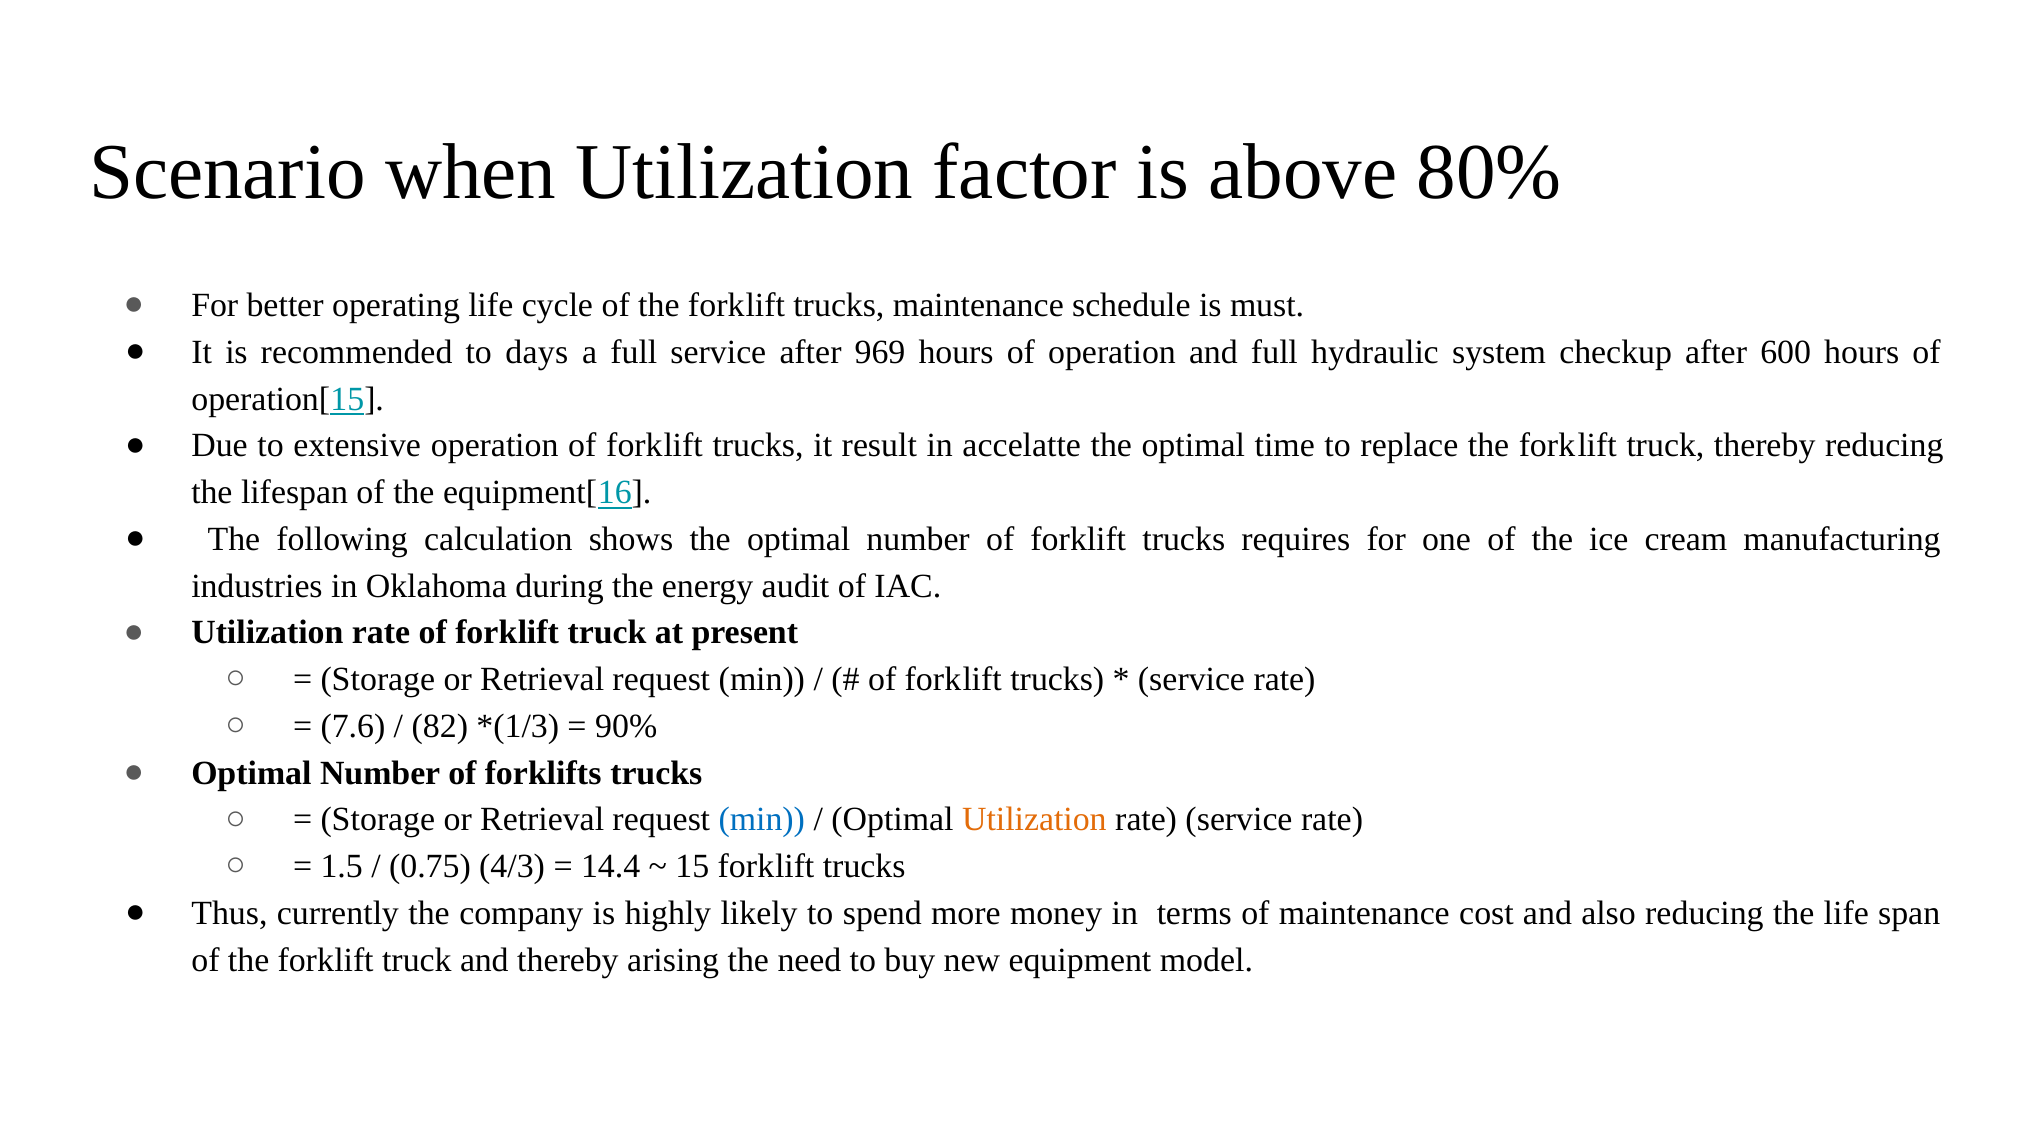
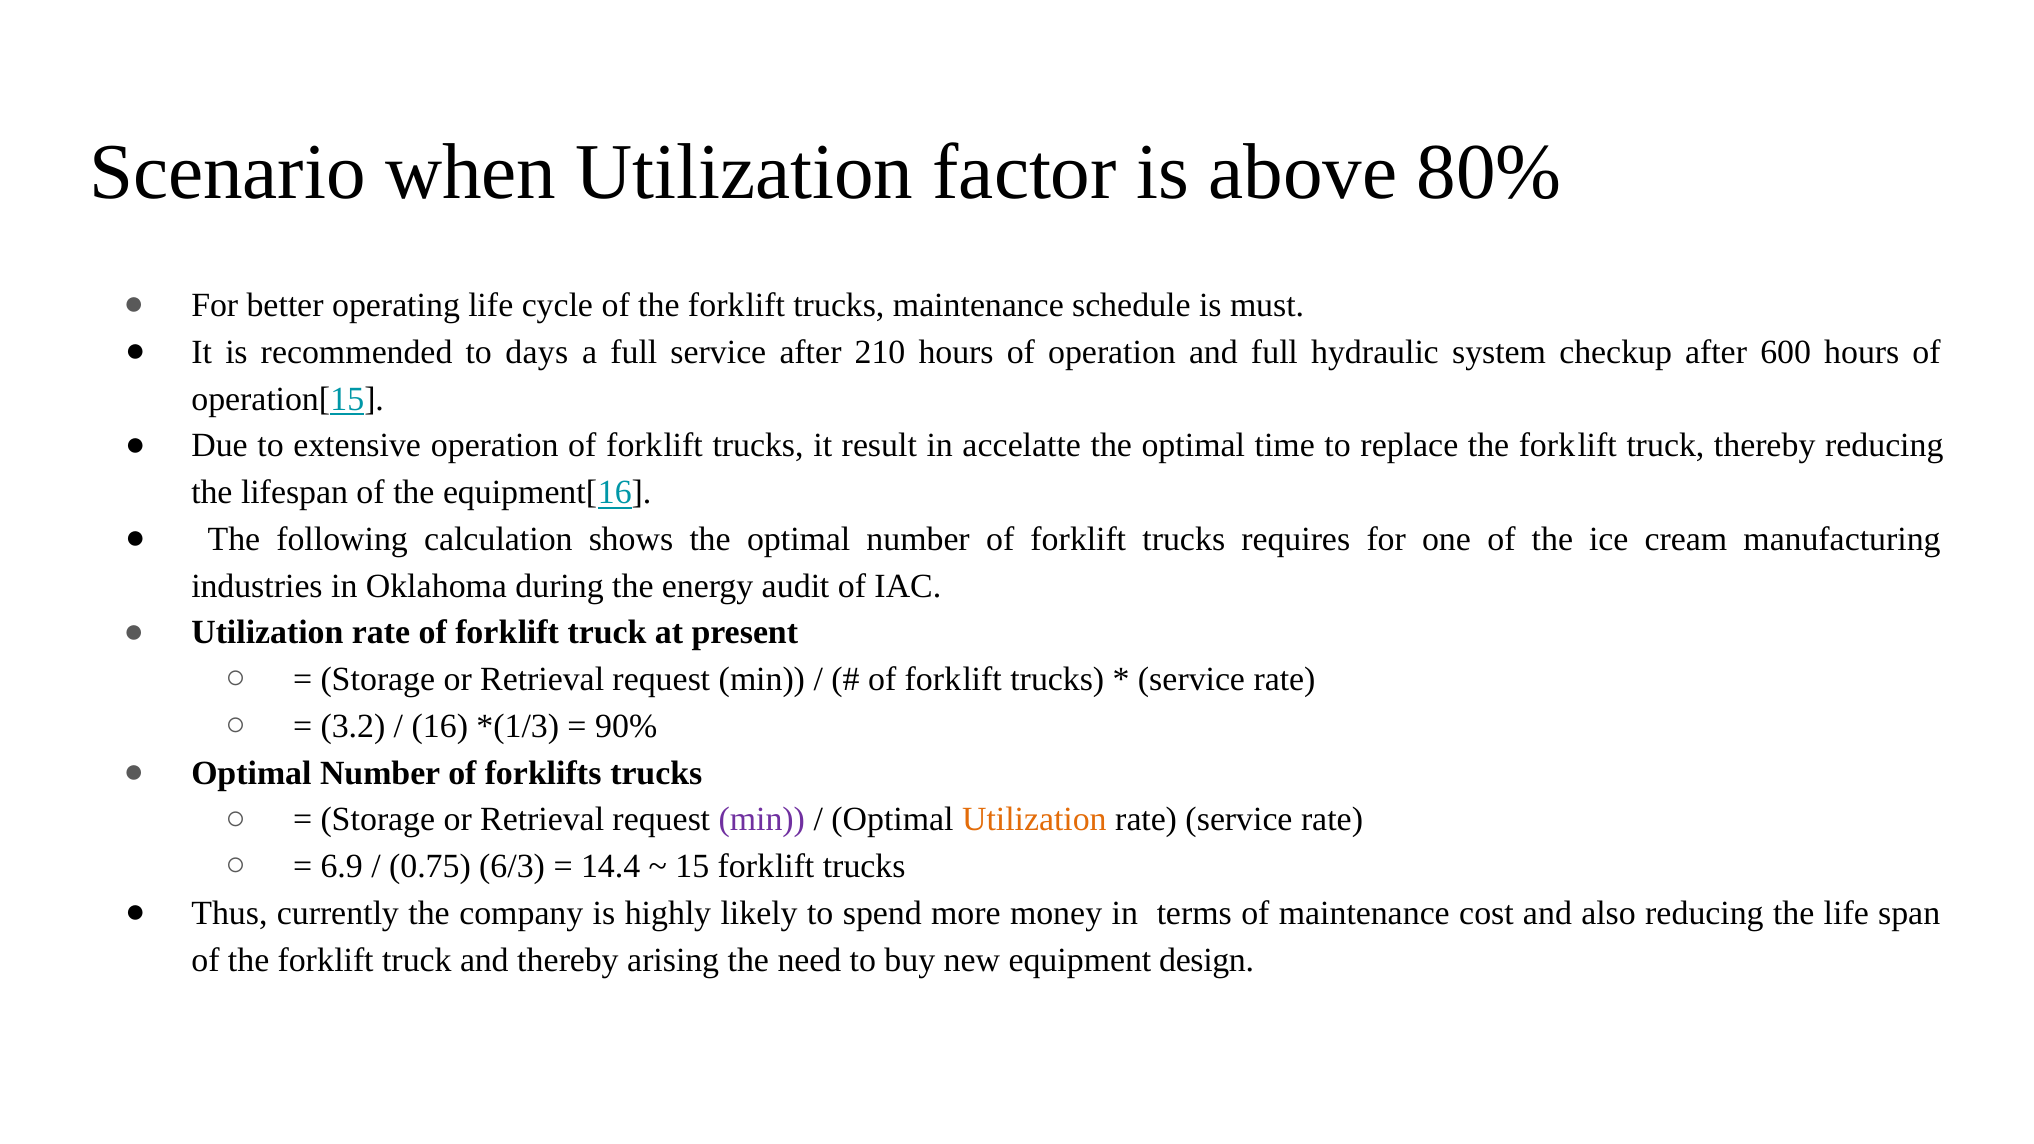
969: 969 -> 210
7.6: 7.6 -> 3.2
82: 82 -> 16
min at (762, 820) colour: blue -> purple
1.5: 1.5 -> 6.9
4/3: 4/3 -> 6/3
model: model -> design
